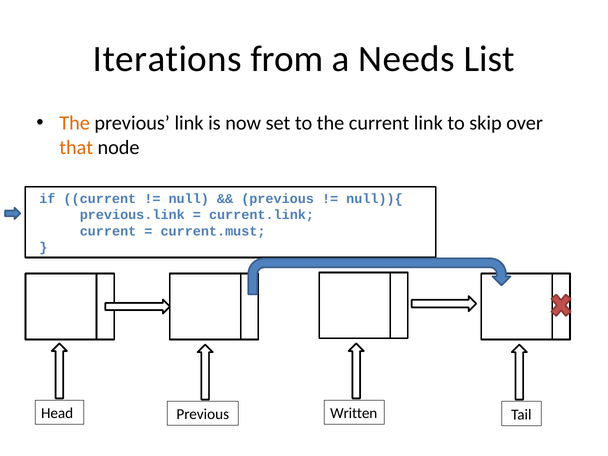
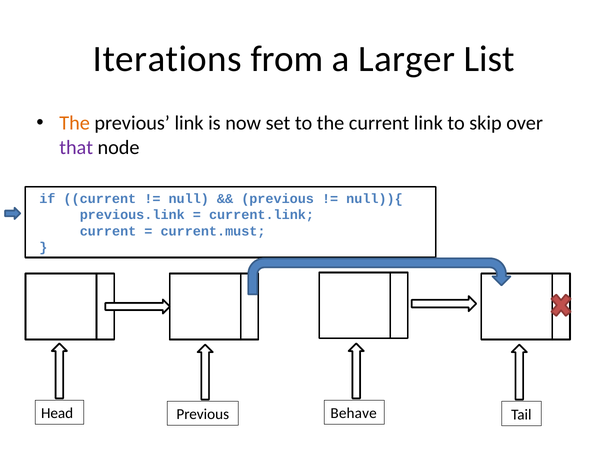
Needs: Needs -> Larger
that colour: orange -> purple
Written: Written -> Behave
